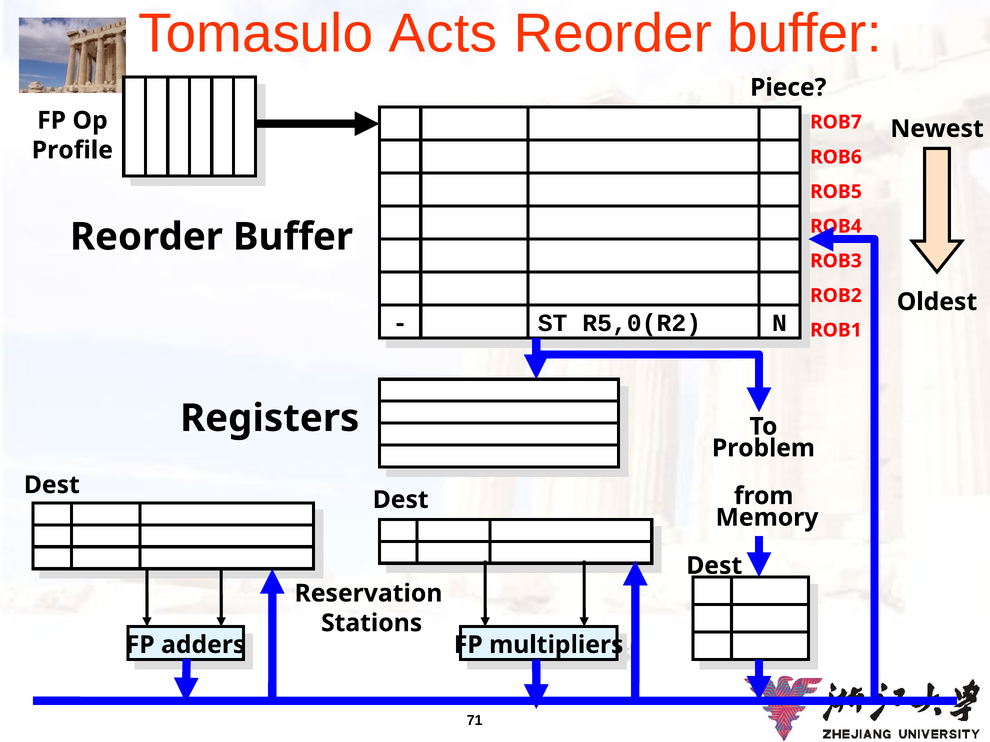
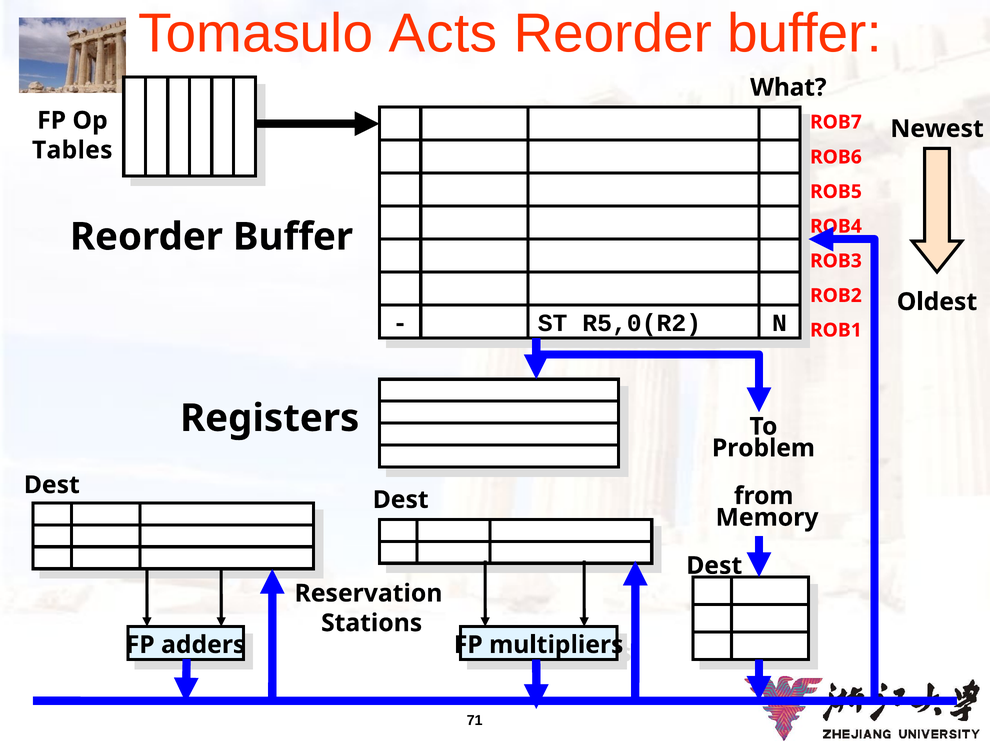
Piece: Piece -> What
Profile: Profile -> Tables
